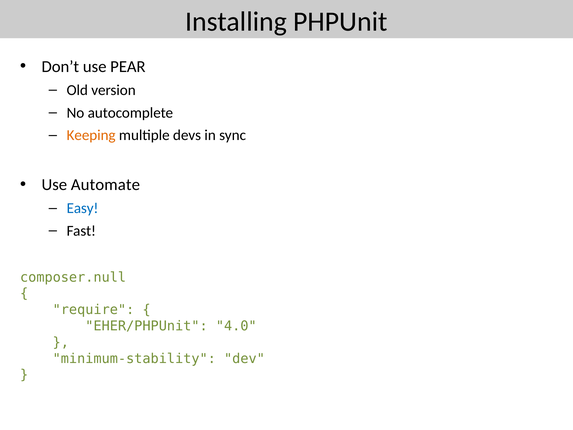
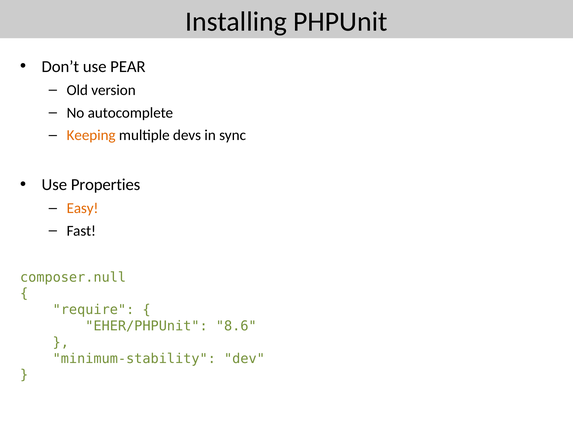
Automate: Automate -> Properties
Easy colour: blue -> orange
4.0: 4.0 -> 8.6
